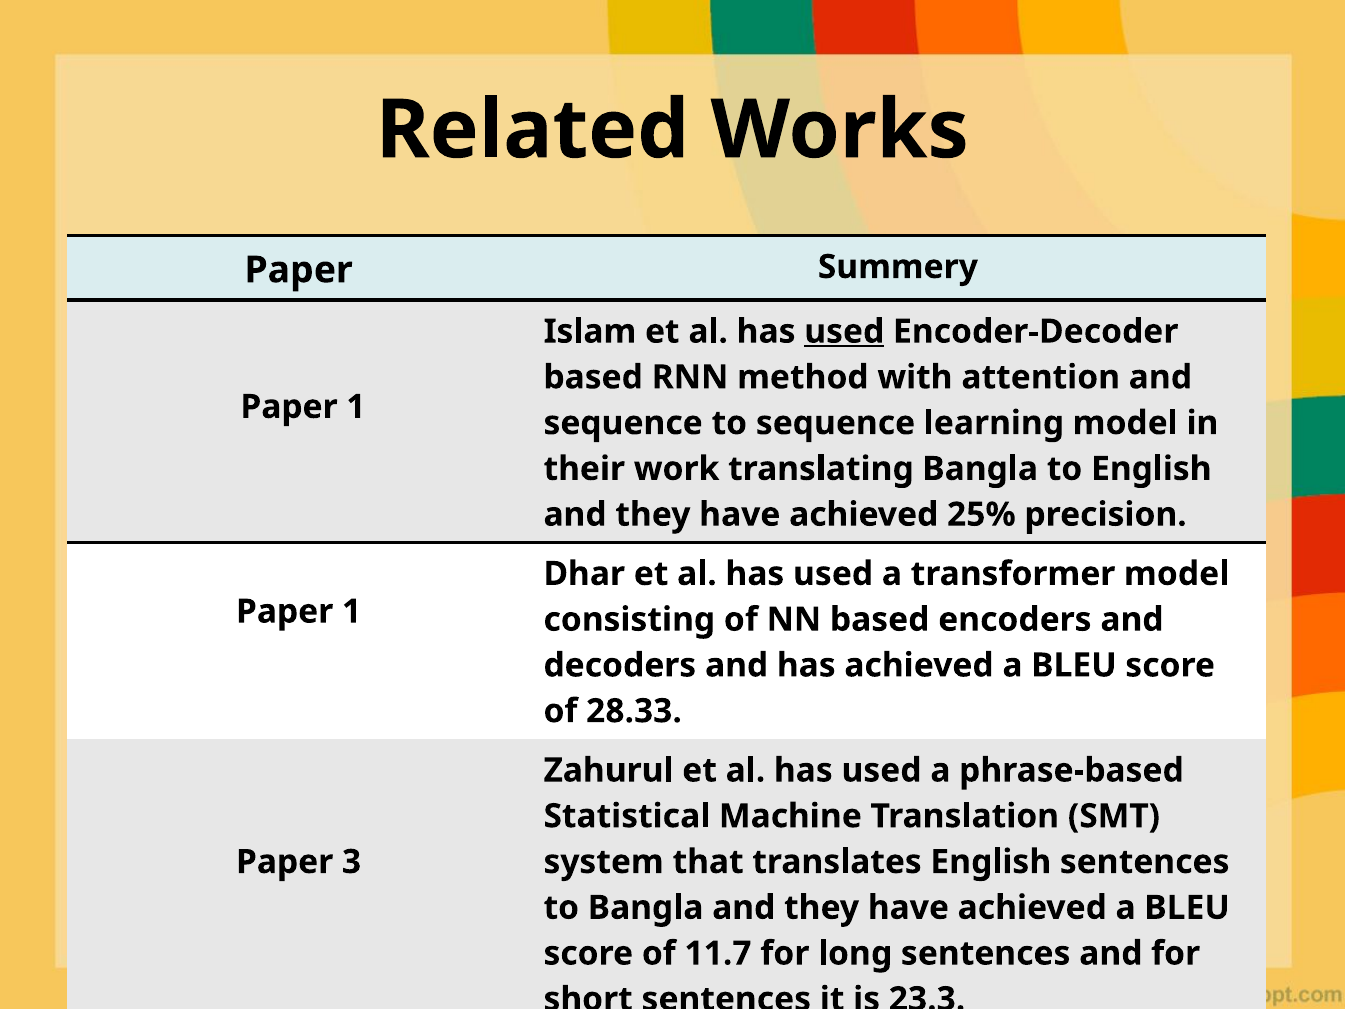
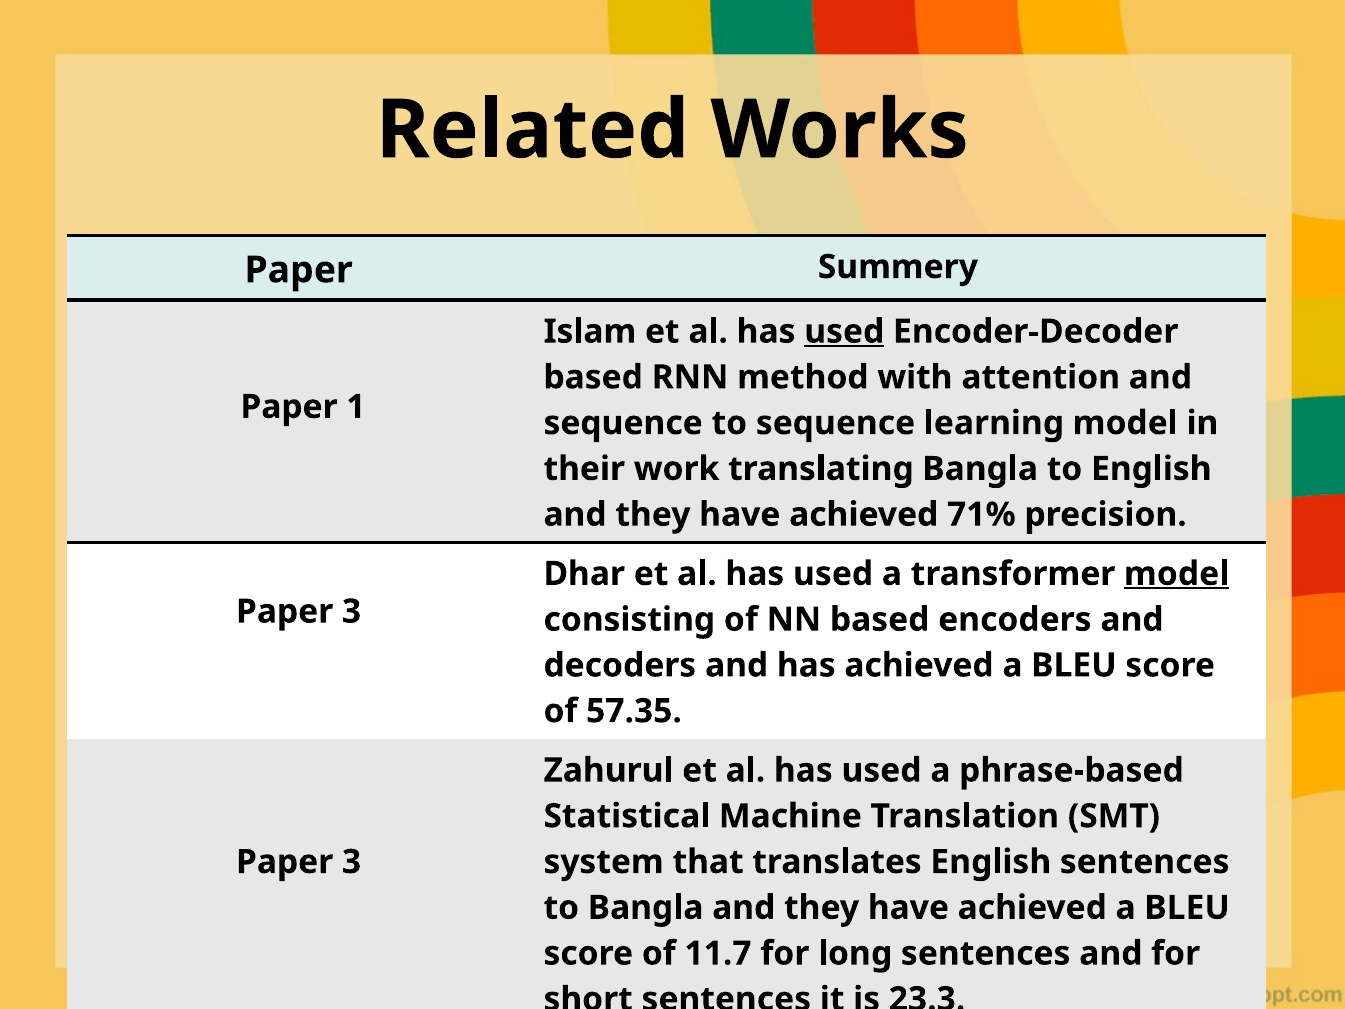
25%: 25% -> 71%
model at (1177, 574) underline: none -> present
1 at (352, 611): 1 -> 3
28.33: 28.33 -> 57.35
